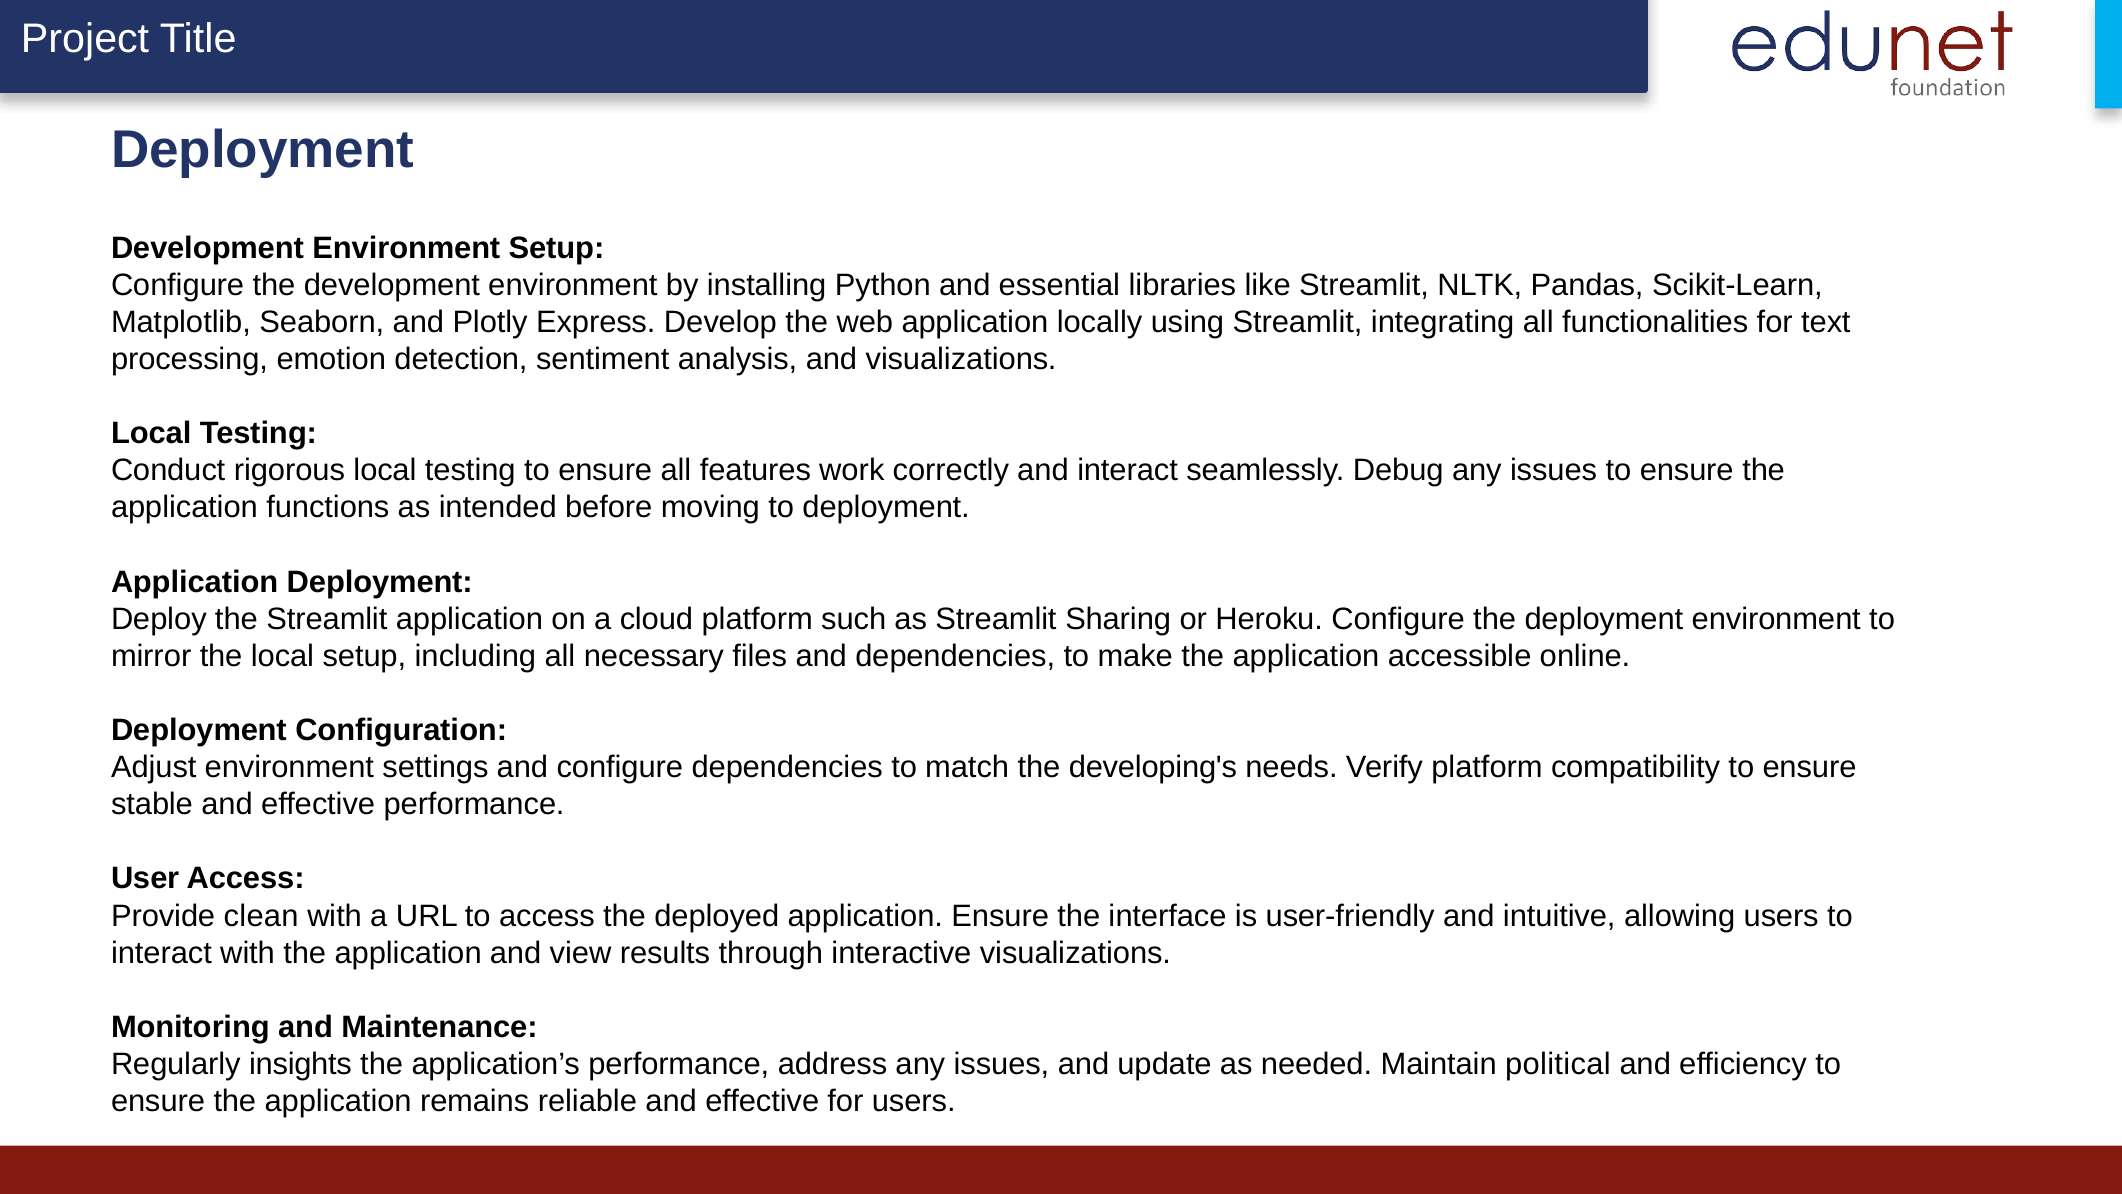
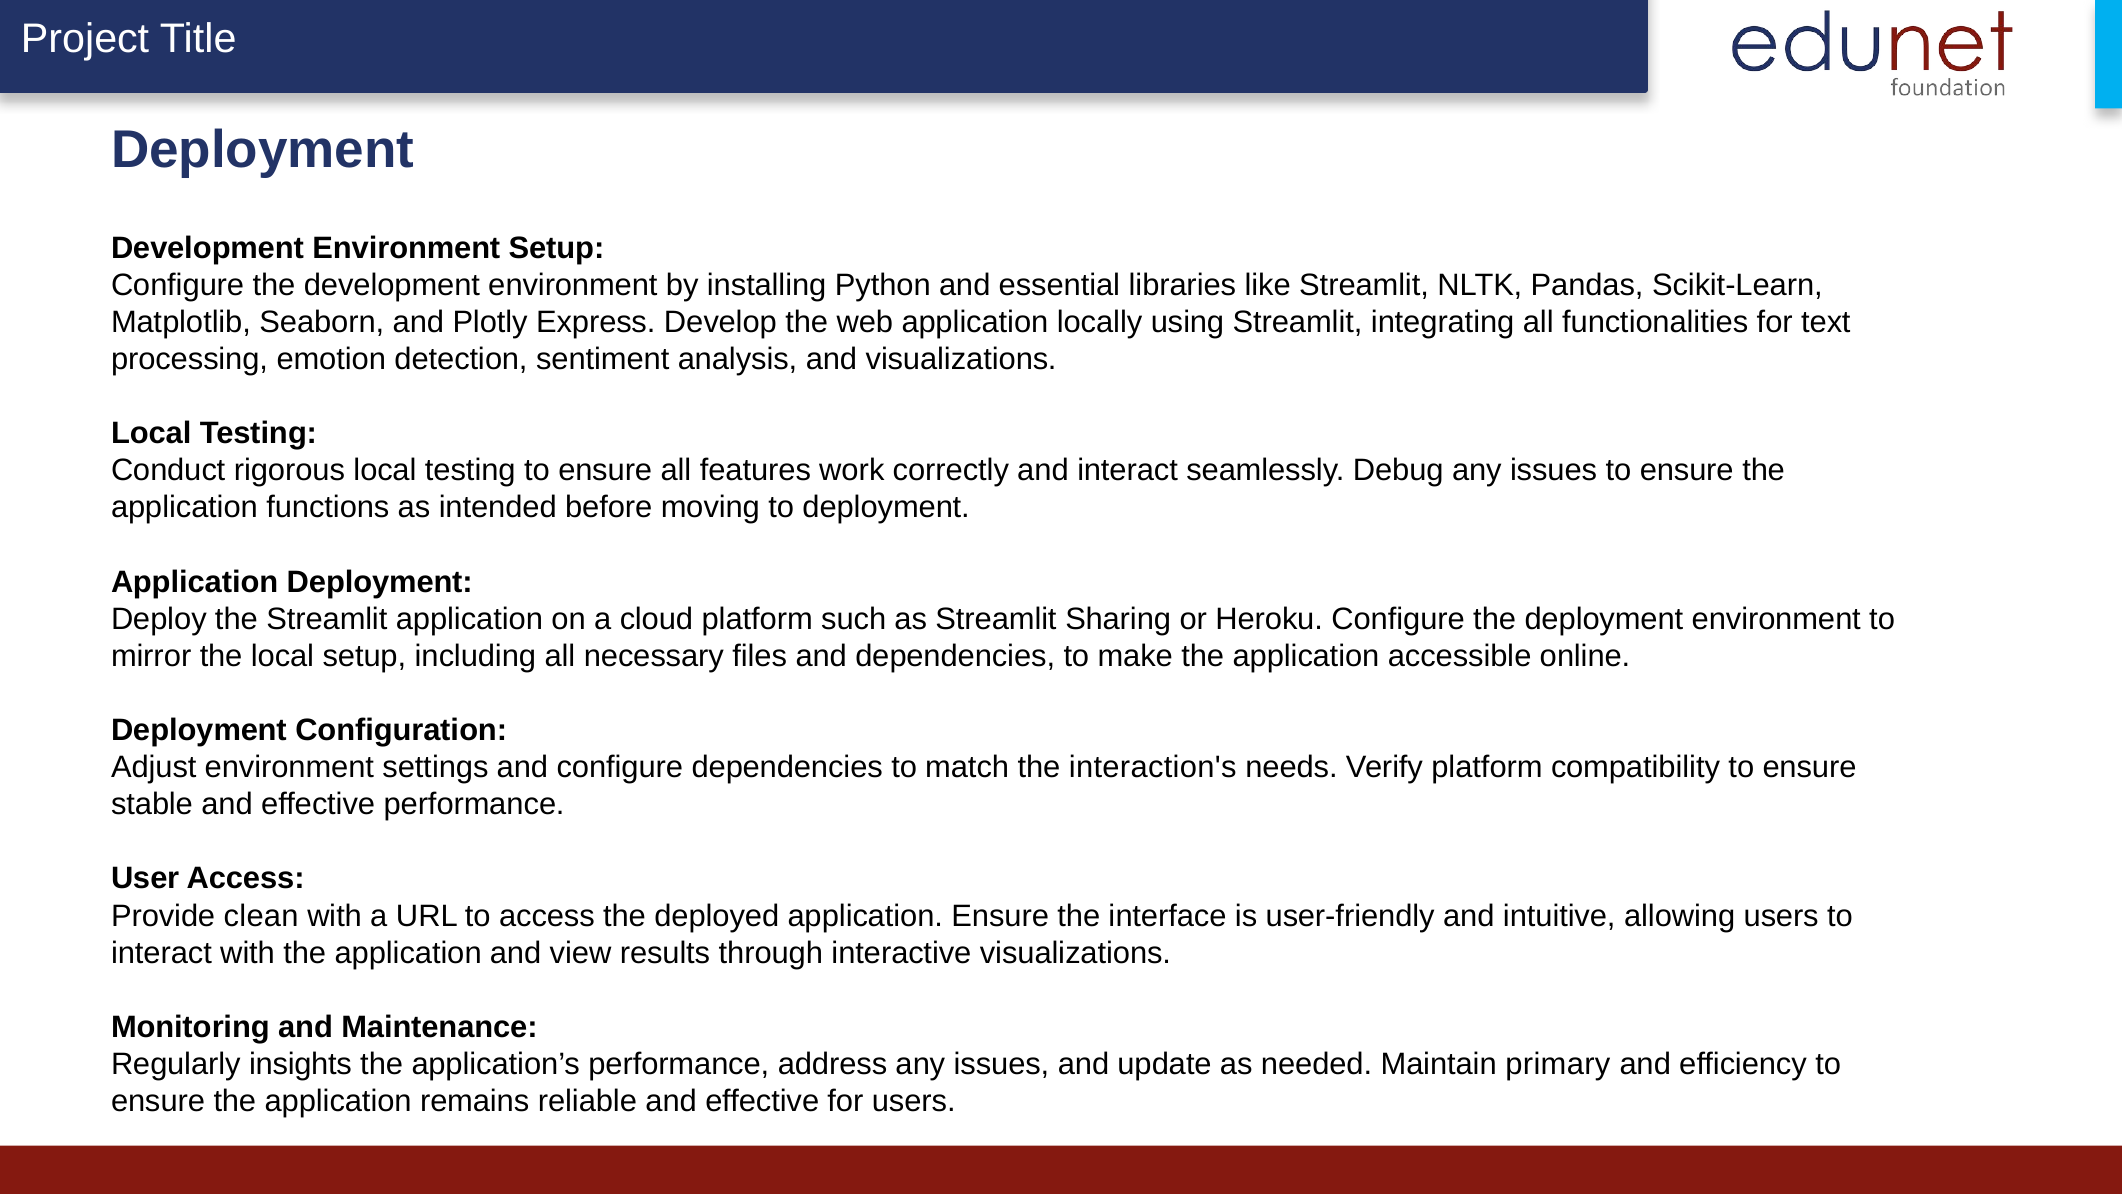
developing's: developing's -> interaction's
political: political -> primary
